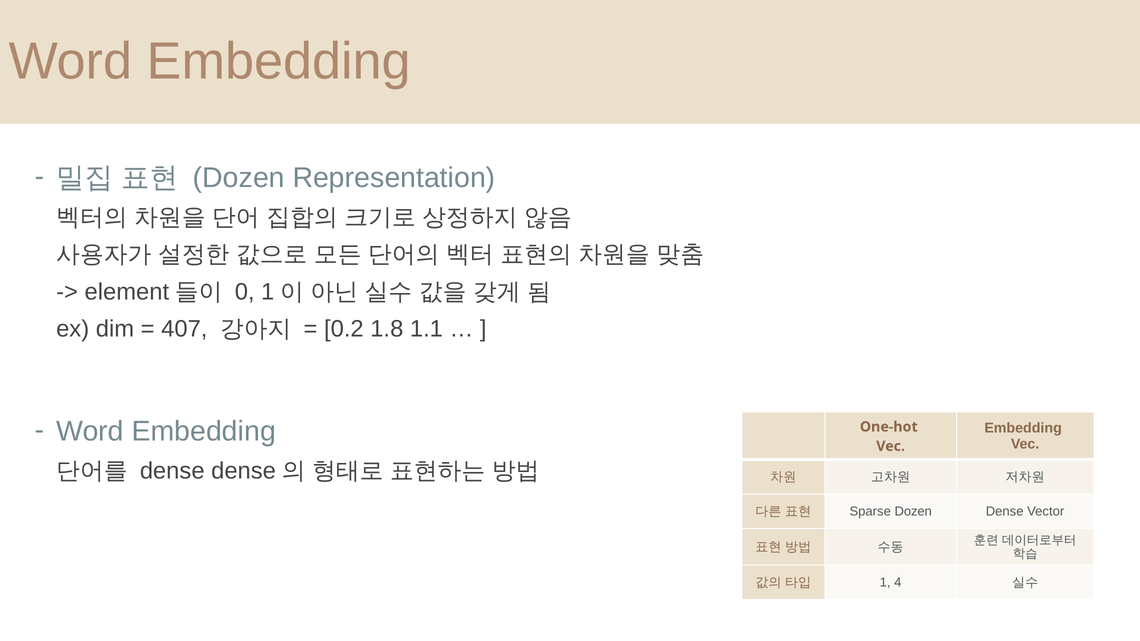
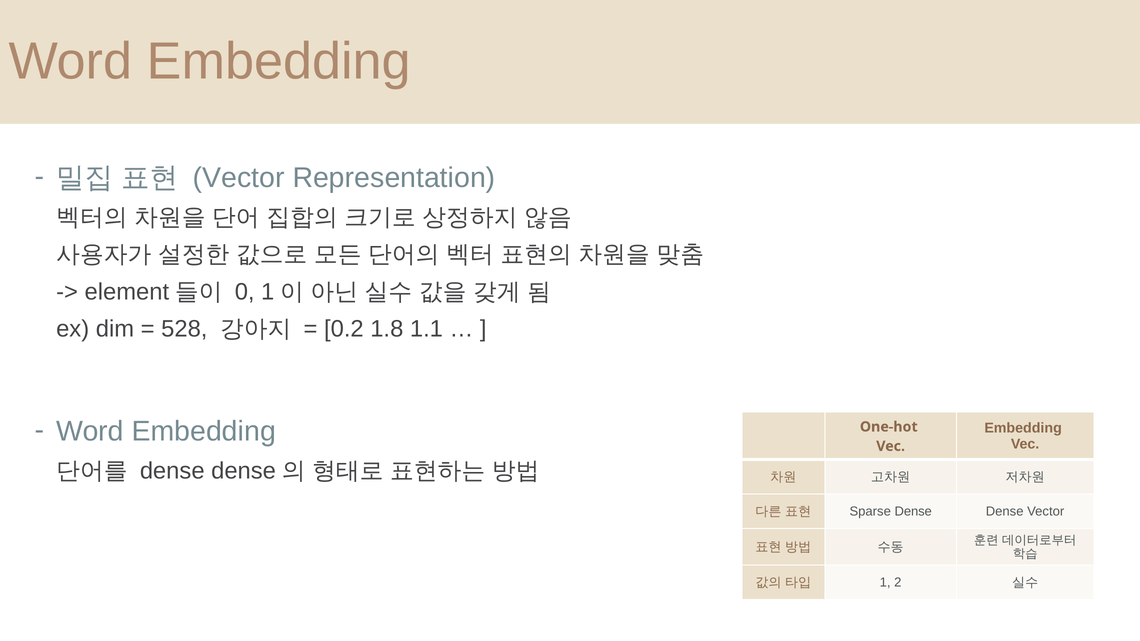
Dozen at (239, 178): Dozen -> Vector
407: 407 -> 528
Sparse Dozen: Dozen -> Dense
4: 4 -> 2
